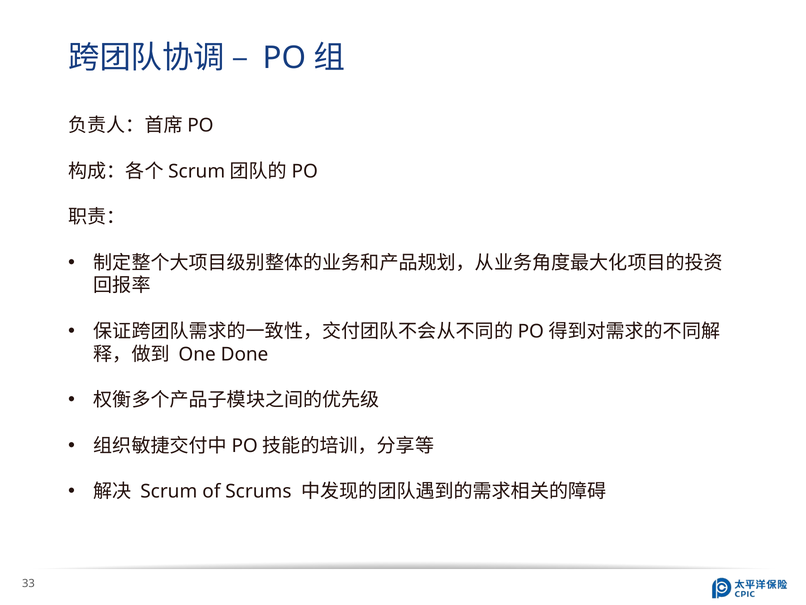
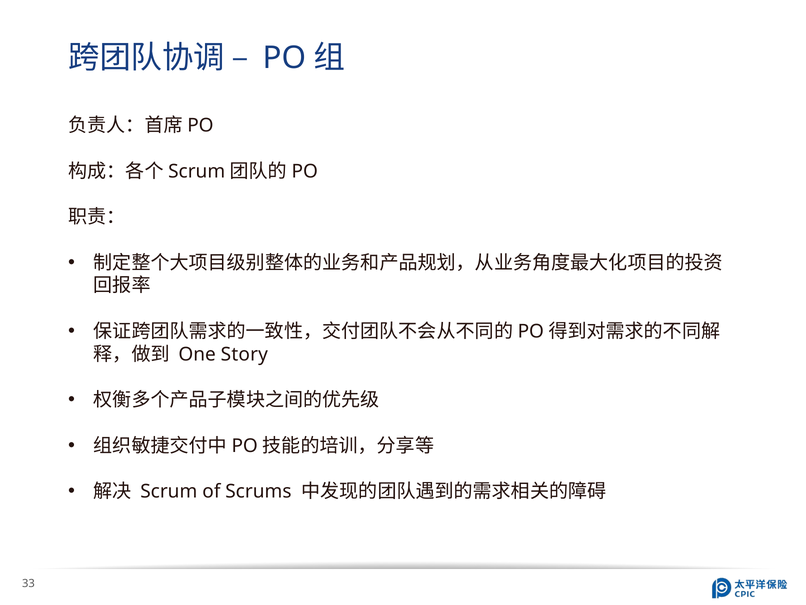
Done: Done -> Story
